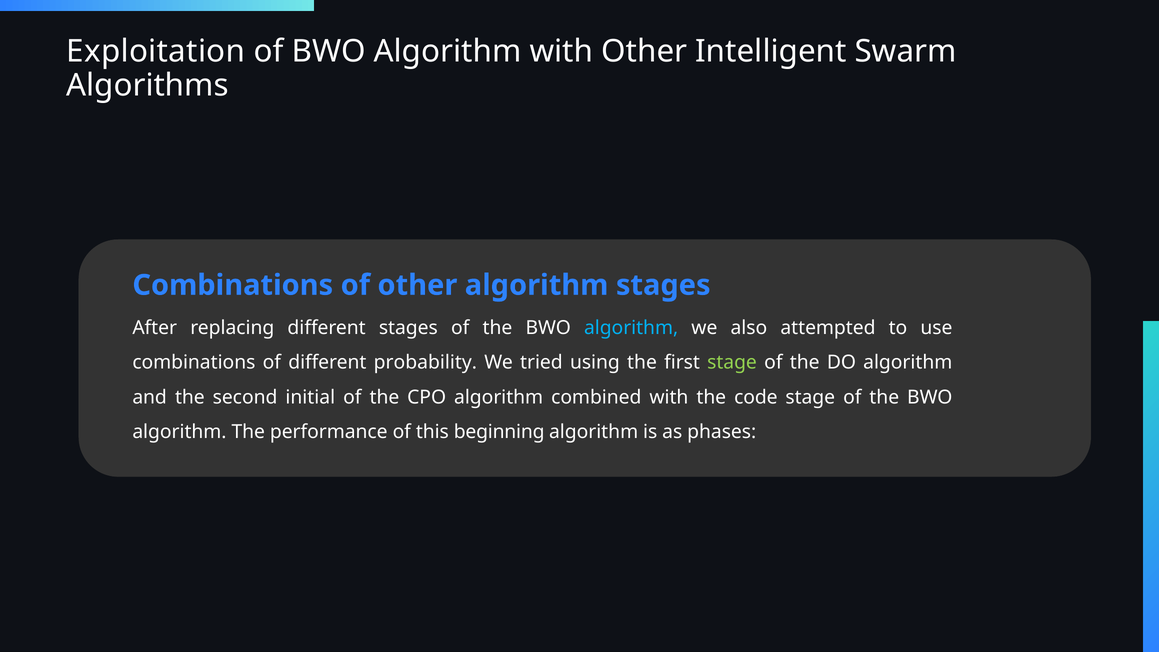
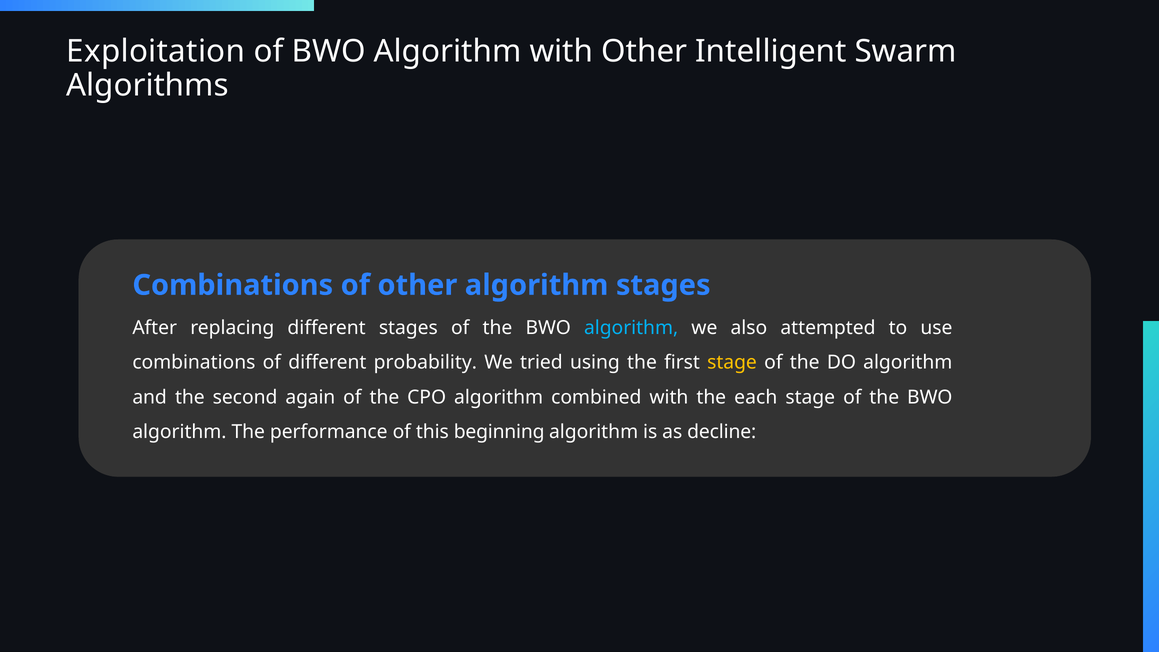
stage at (732, 363) colour: light green -> yellow
initial: initial -> again
code: code -> each
phases: phases -> decline
